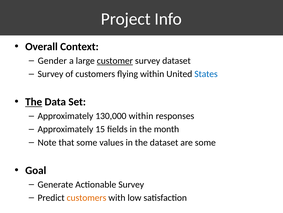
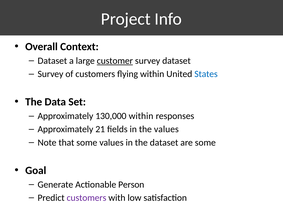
Gender at (52, 61): Gender -> Dataset
The at (34, 102) underline: present -> none
15: 15 -> 21
the month: month -> values
Actionable Survey: Survey -> Person
customers at (87, 197) colour: orange -> purple
